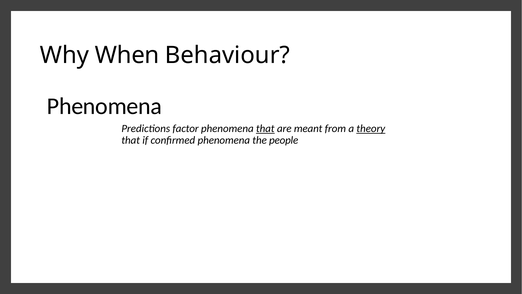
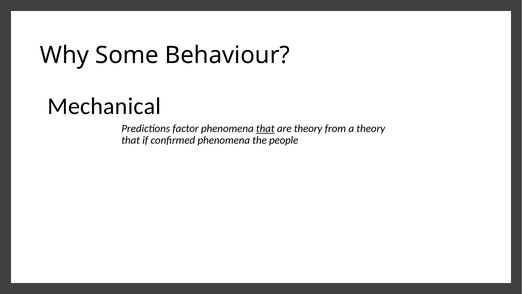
When: When -> Some
Phenomena at (104, 106): Phenomena -> Mechanical
are meant: meant -> theory
theory at (371, 128) underline: present -> none
